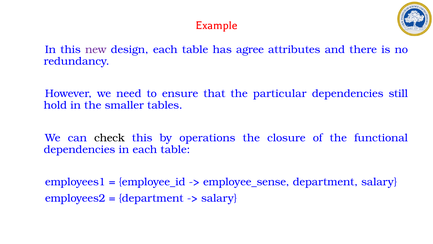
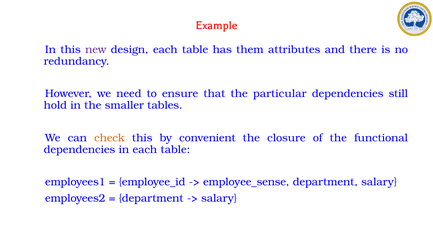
agree: agree -> them
check colour: black -> orange
operations: operations -> convenient
